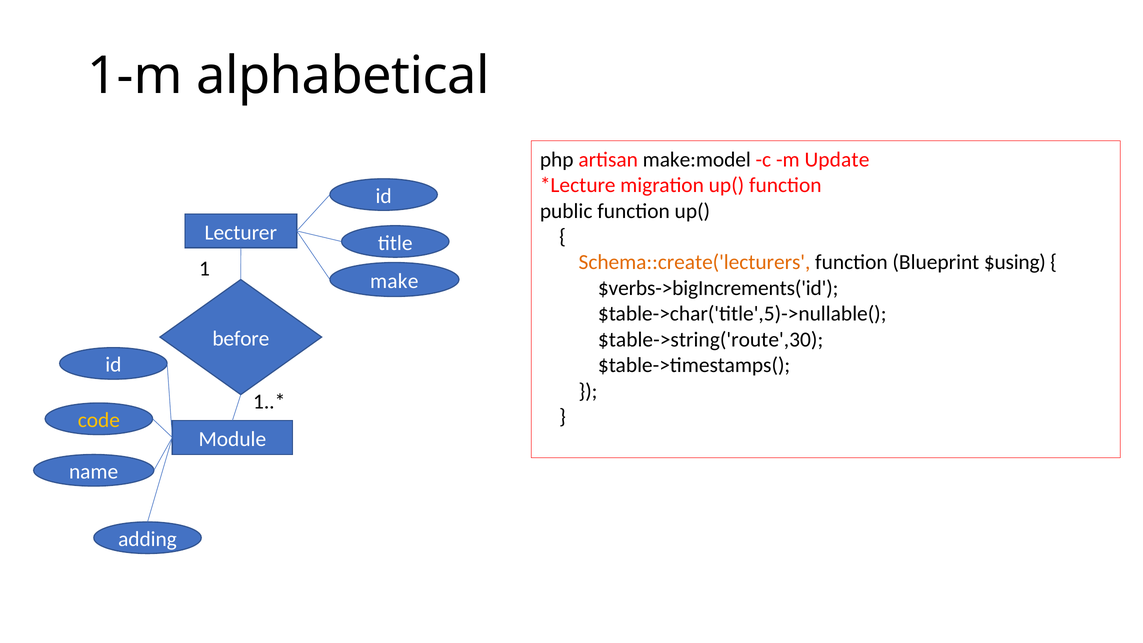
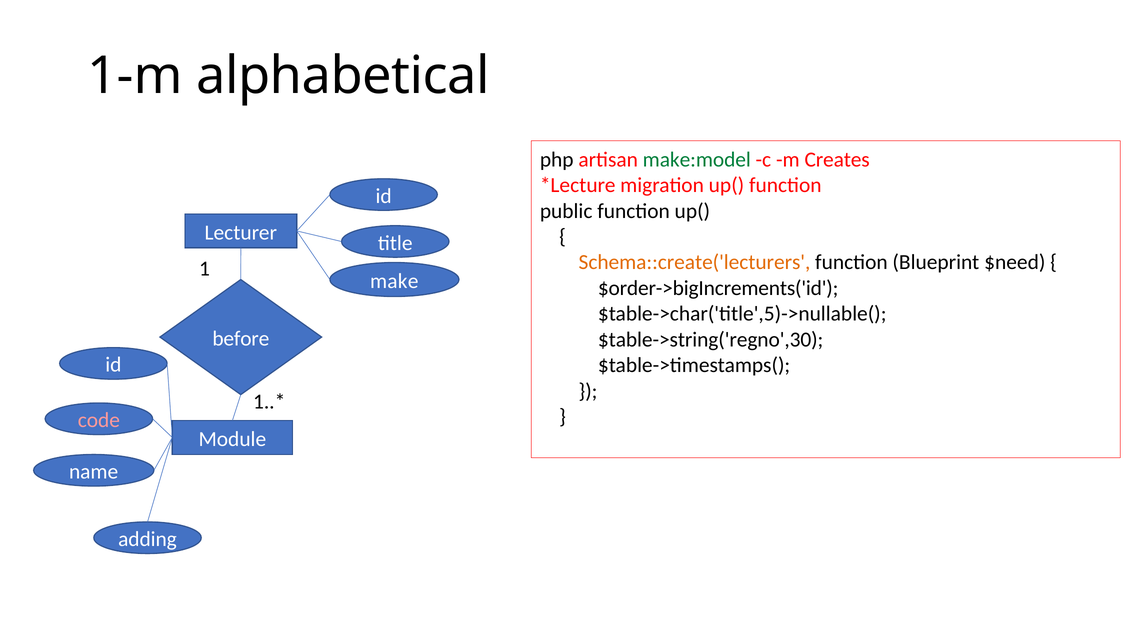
make:model colour: black -> green
Update: Update -> Creates
$using: $using -> $need
$verbs->bigIncrements('id: $verbs->bigIncrements('id -> $order->bigIncrements('id
$table->string('route',30: $table->string('route',30 -> $table->string('regno',30
code colour: yellow -> pink
